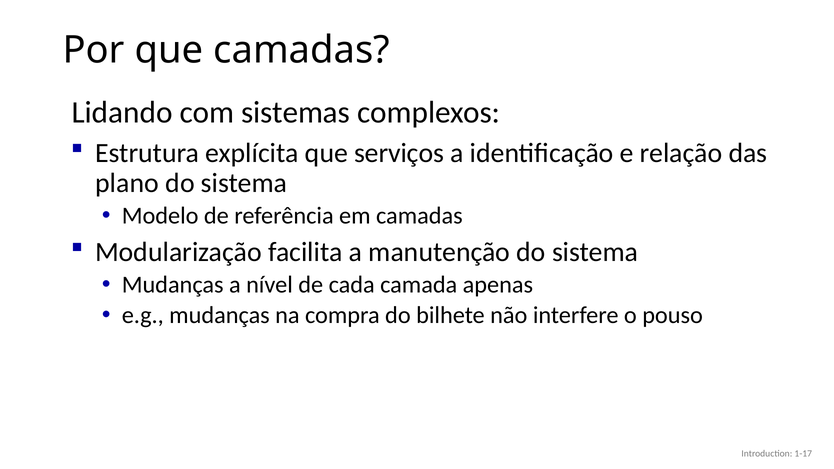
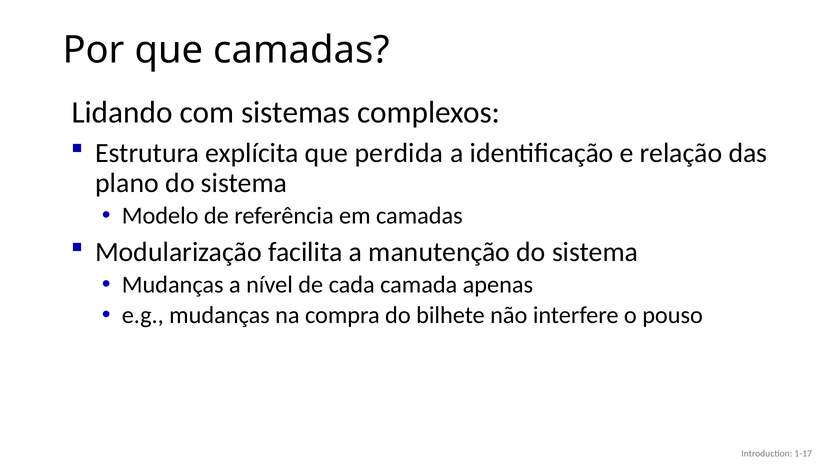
serviços: serviços -> perdida
